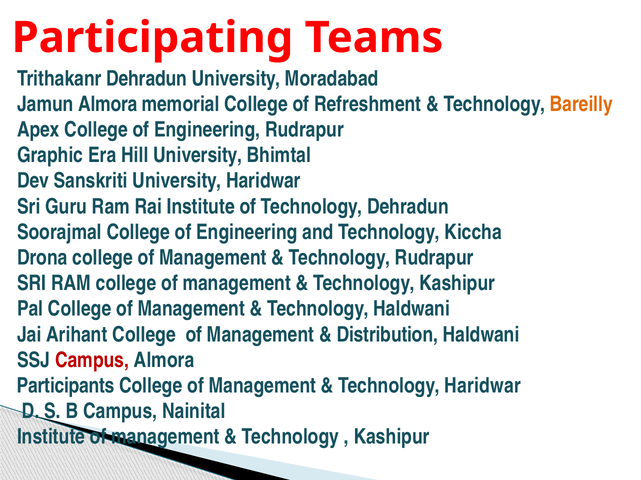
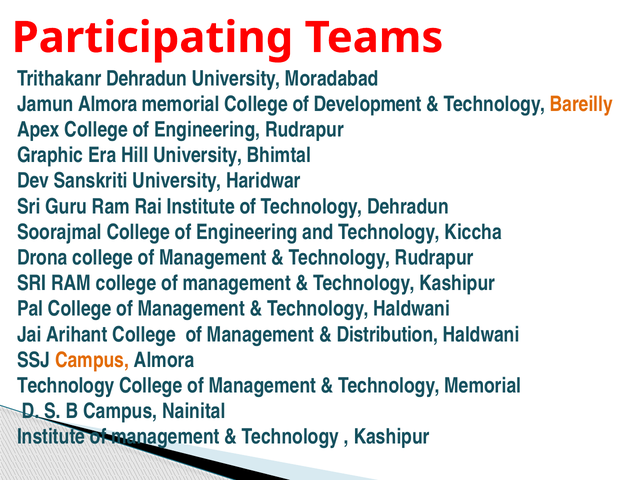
Refreshment: Refreshment -> Development
Campus at (92, 361) colour: red -> orange
Participants at (66, 386): Participants -> Technology
Technology Haridwar: Haridwar -> Memorial
